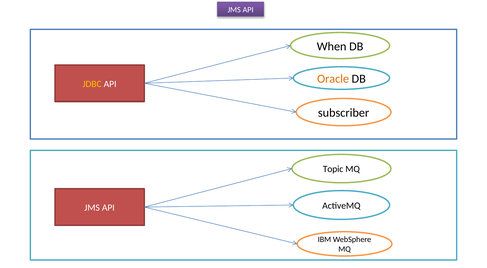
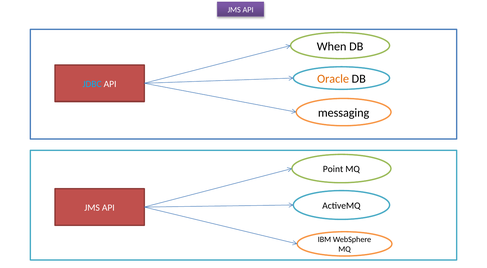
JDBC colour: yellow -> light blue
subscriber: subscriber -> messaging
Topic: Topic -> Point
